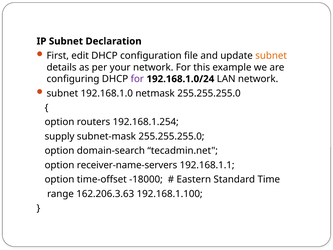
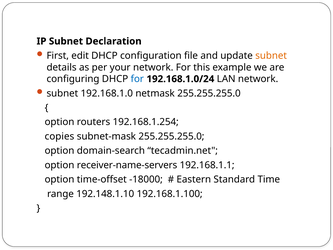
for at (137, 79) colour: purple -> blue
supply: supply -> copies
162.206.3.63: 162.206.3.63 -> 192.148.1.10
